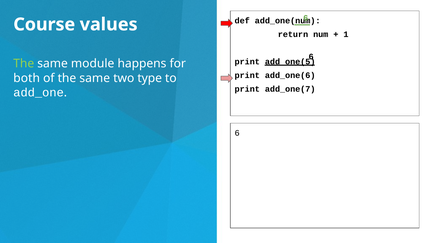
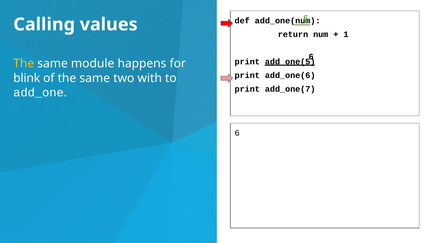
Course: Course -> Calling
The at (24, 64) colour: light green -> yellow
both: both -> blink
type: type -> with
